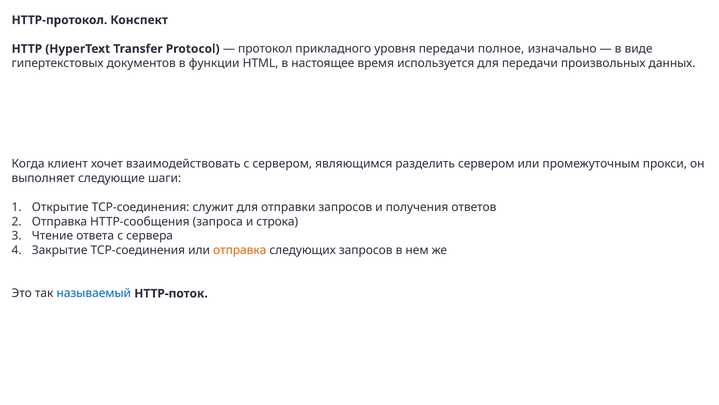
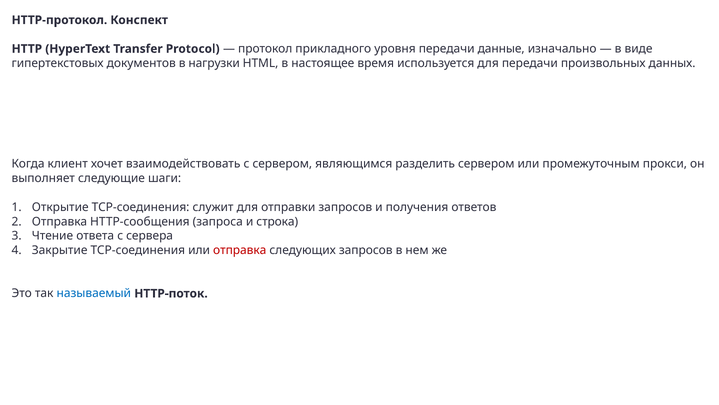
полное: полное -> данные
функции: функции -> нагрузки
отправка at (240, 250) colour: orange -> red
